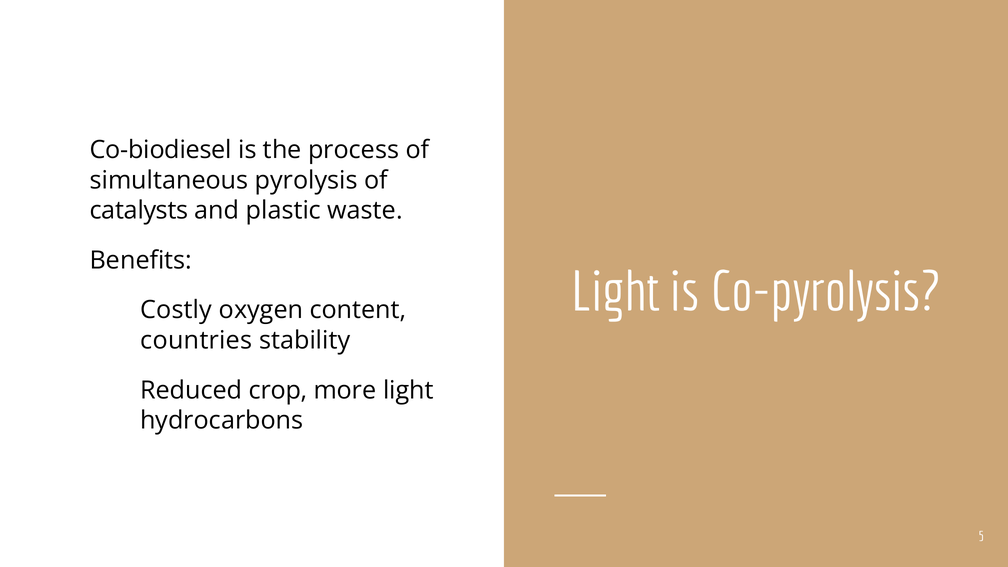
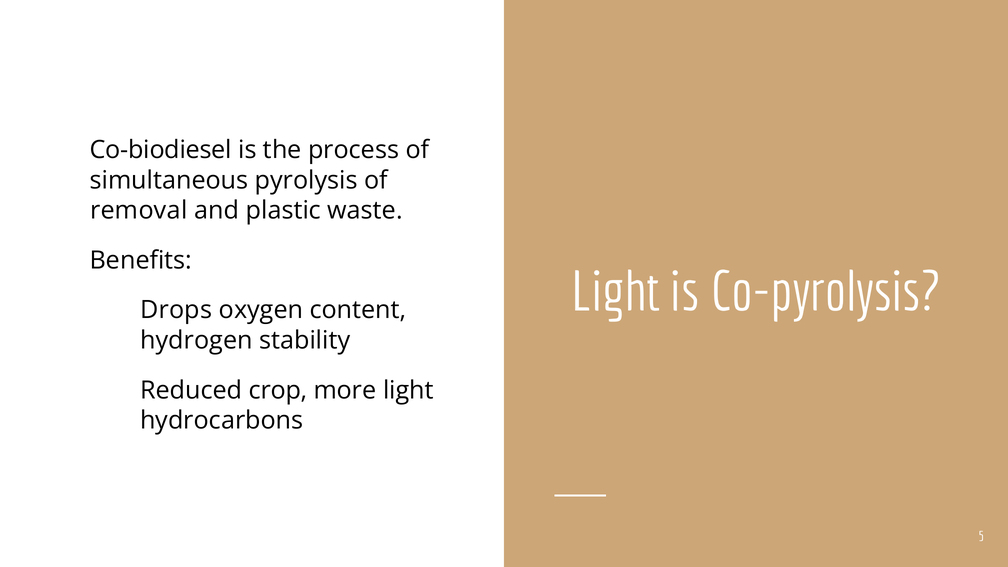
catalysts: catalysts -> removal
Costly: Costly -> Drops
countries: countries -> hydrogen
